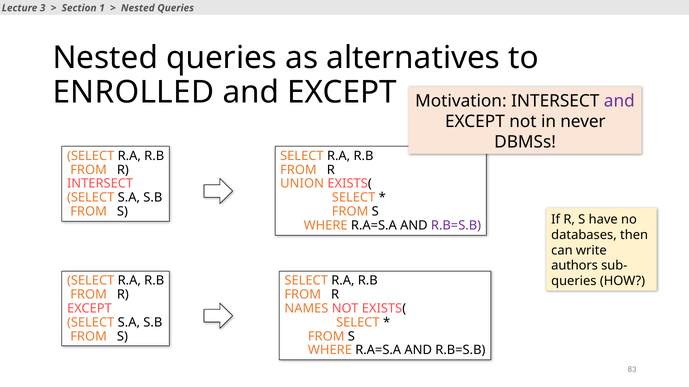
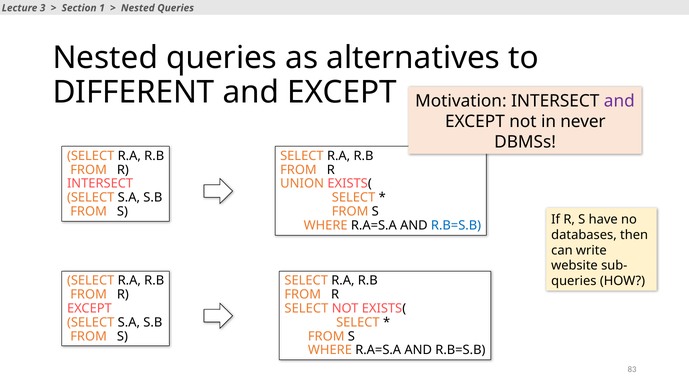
ENROLLED: ENROLLED -> DIFFERENT
R.B=S.B at (456, 226) colour: purple -> blue
authors: authors -> website
NAMES at (306, 309): NAMES -> SELECT
